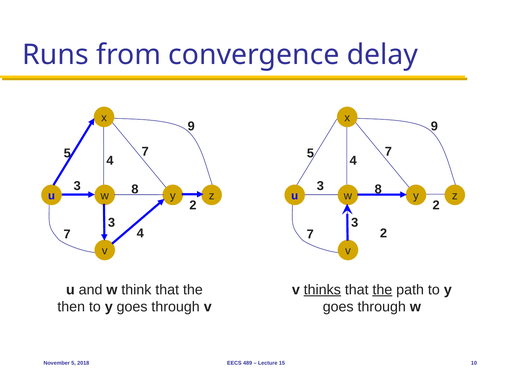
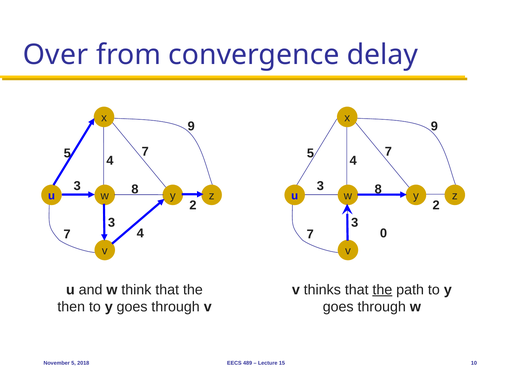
Runs: Runs -> Over
7 2: 2 -> 0
thinks underline: present -> none
